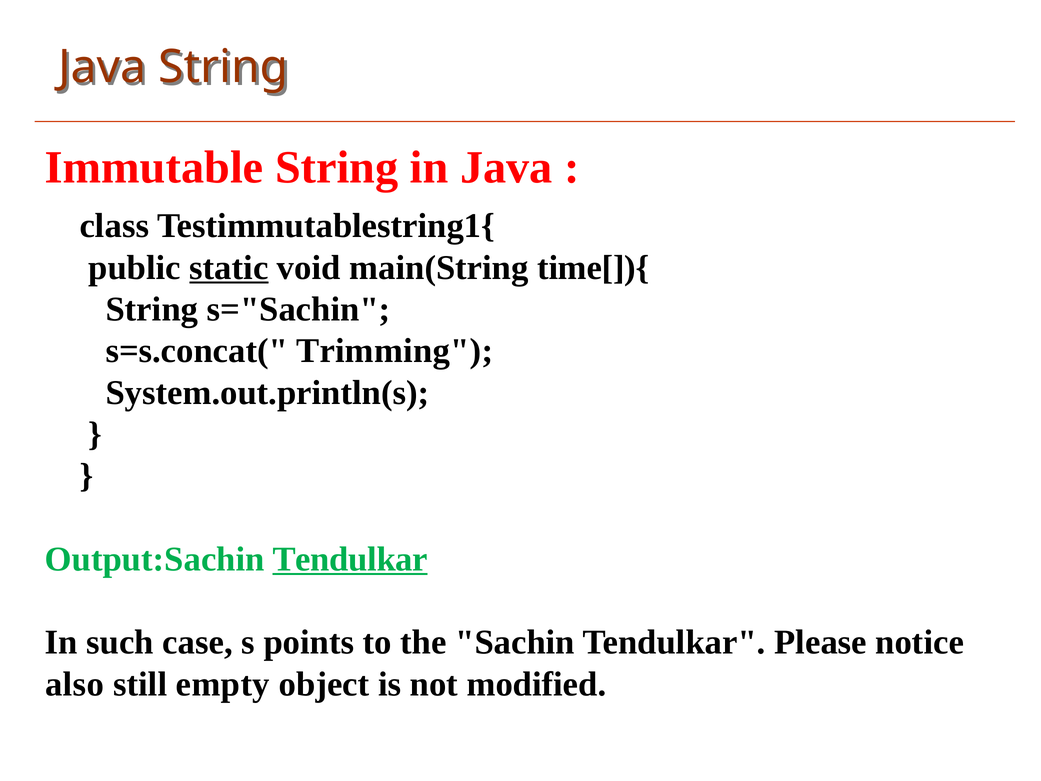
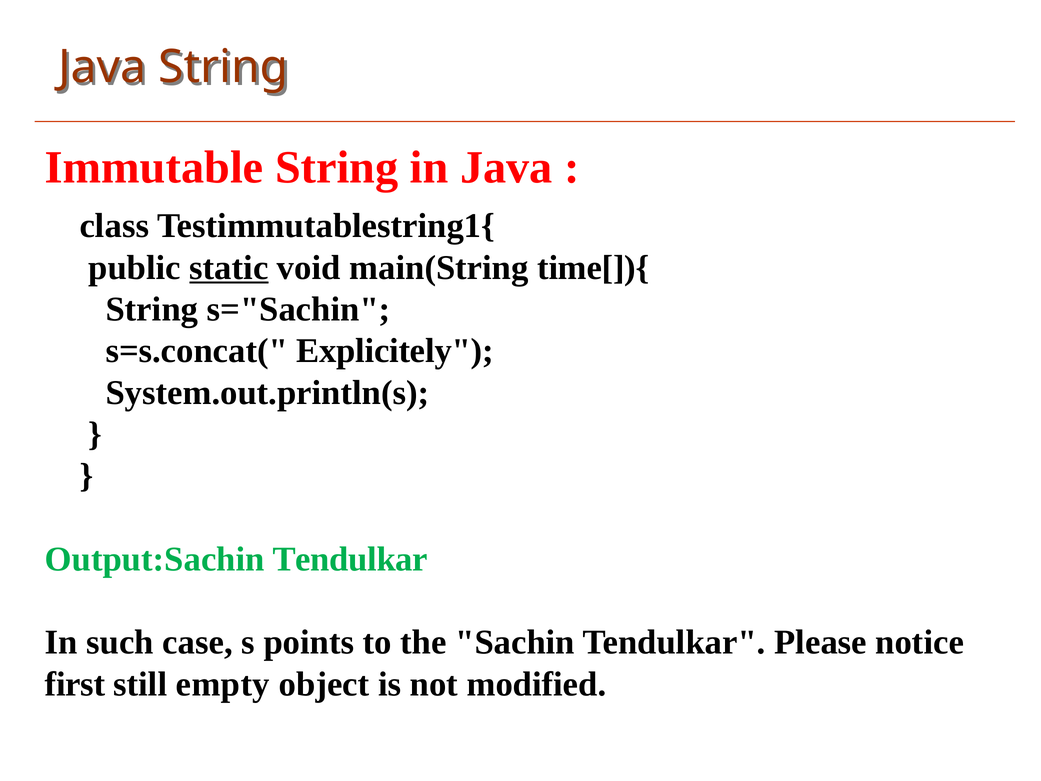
Trimming: Trimming -> Explicitely
Tendulkar at (350, 559) underline: present -> none
also: also -> first
